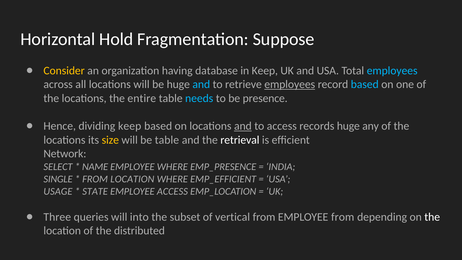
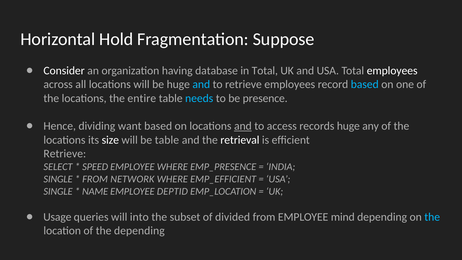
Consider colour: yellow -> white
in Keep: Keep -> Total
employees at (392, 71) colour: light blue -> white
employees at (290, 84) underline: present -> none
dividing keep: keep -> want
size colour: yellow -> white
Network at (65, 154): Network -> Retrieve
NAME: NAME -> SPEED
FROM LOCATION: LOCATION -> NETWORK
USAGE at (58, 191): USAGE -> SINGLE
STATE: STATE -> NAME
EMPLOYEE ACCESS: ACCESS -> DEPTID
Three: Three -> Usage
vertical: vertical -> divided
EMPLOYEE from: from -> mind
the at (432, 217) colour: white -> light blue
the distributed: distributed -> depending
